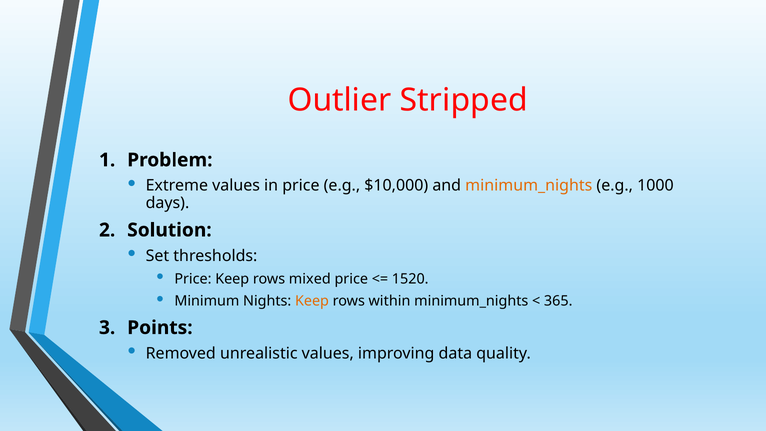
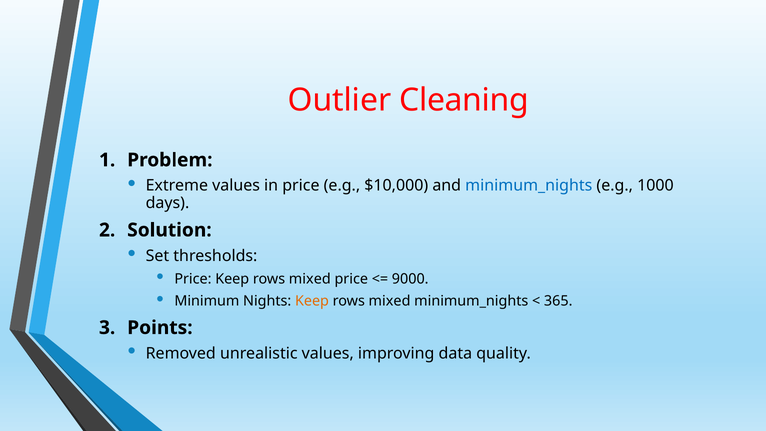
Stripped: Stripped -> Cleaning
minimum_nights at (529, 186) colour: orange -> blue
1520: 1520 -> 9000
within at (389, 301): within -> mixed
